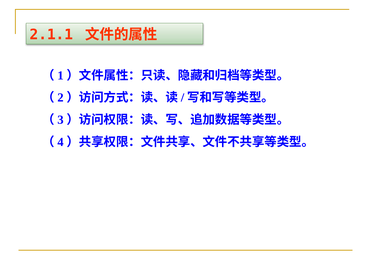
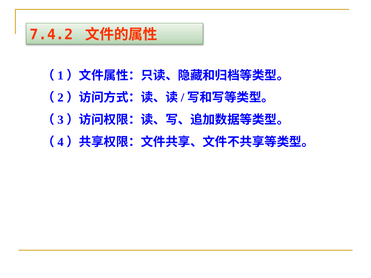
2.1.1: 2.1.1 -> 7.4.2
